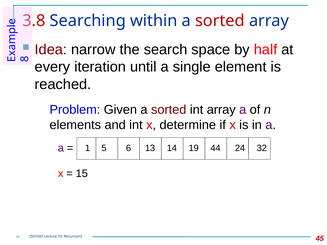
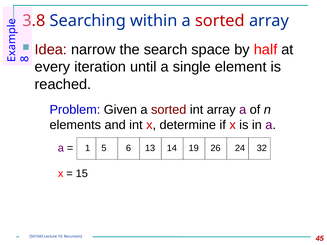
44: 44 -> 26
